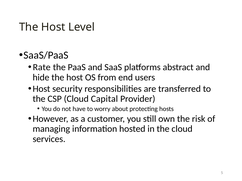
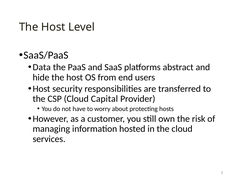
Rate: Rate -> Data
